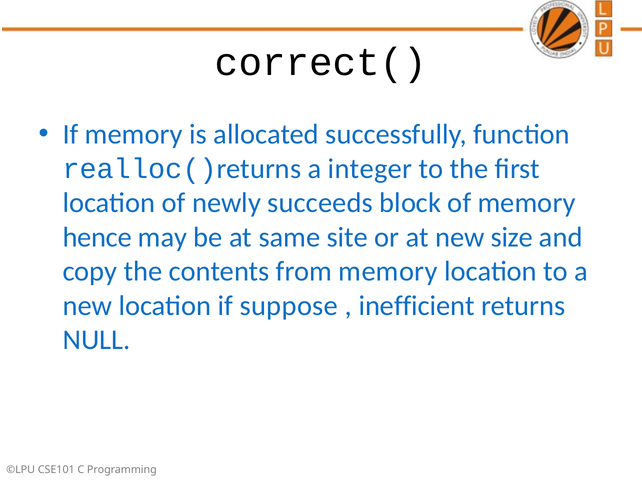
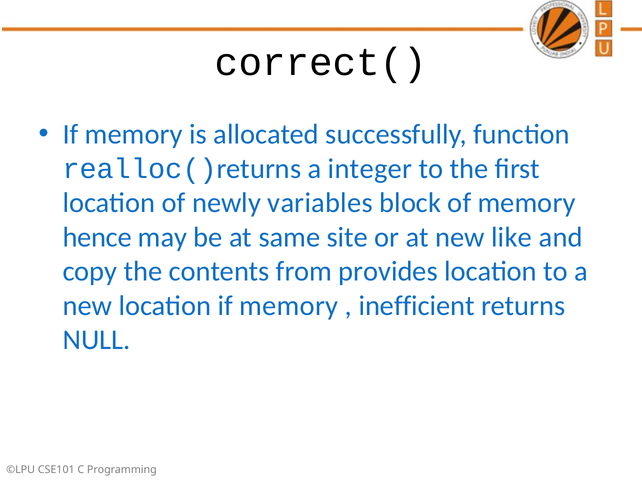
succeeds: succeeds -> variables
size: size -> like
from memory: memory -> provides
location if suppose: suppose -> memory
